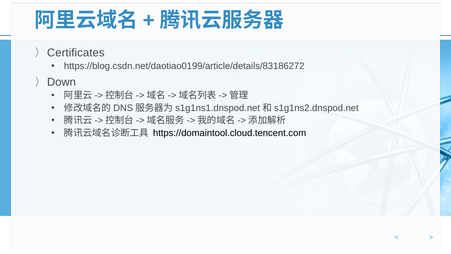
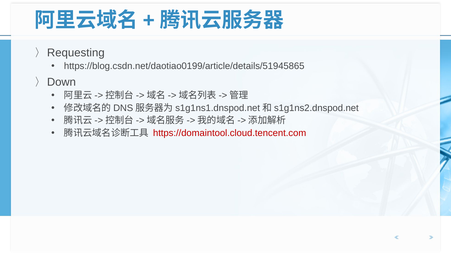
Certificates: Certificates -> Requesting
https://blog.csdn.net/daotiao0199/article/details/83186272: https://blog.csdn.net/daotiao0199/article/details/83186272 -> https://blog.csdn.net/daotiao0199/article/details/51945865
https://domaintool.cloud.tencent.com colour: black -> red
